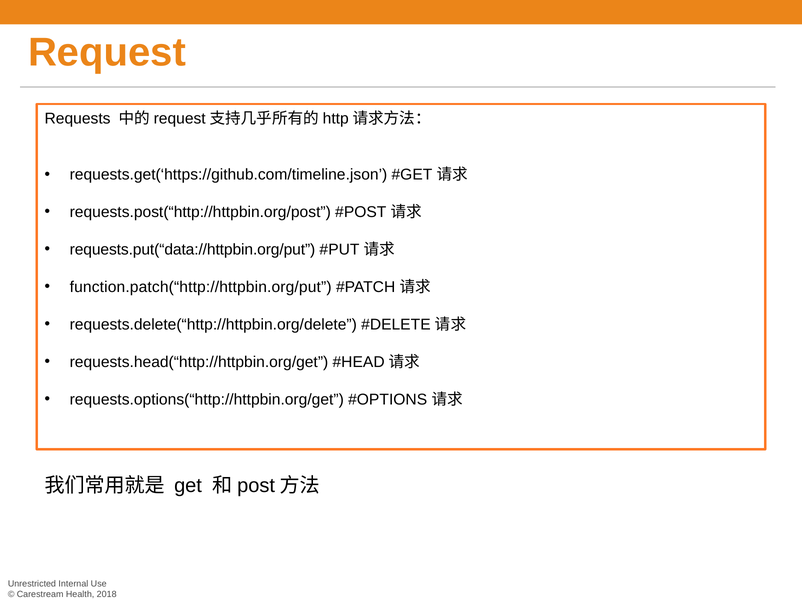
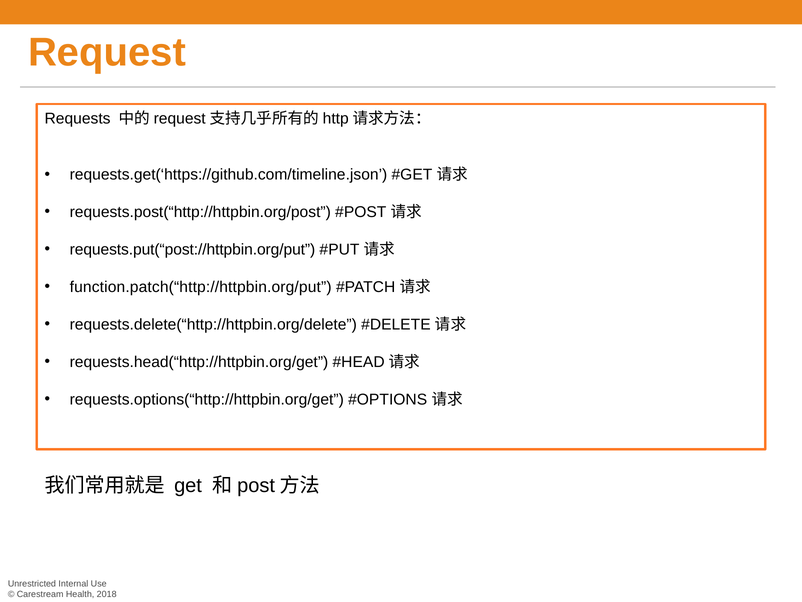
requests.put(“data://httpbin.org/put: requests.put(“data://httpbin.org/put -> requests.put(“post://httpbin.org/put
